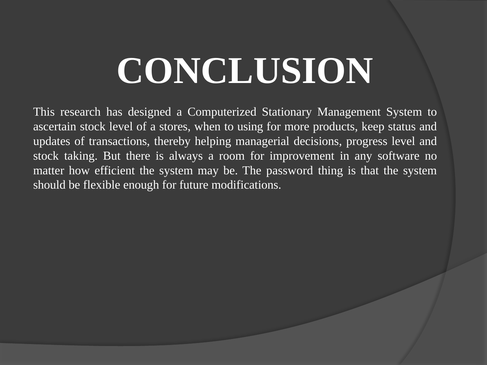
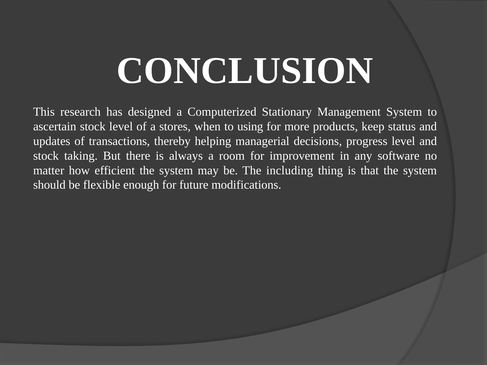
password: password -> including
